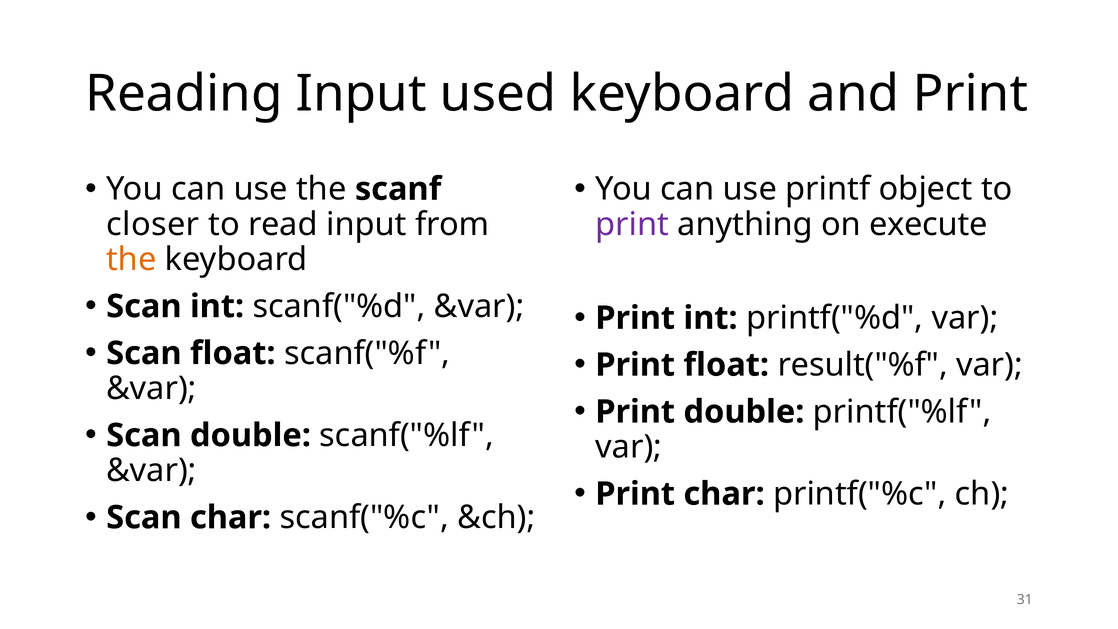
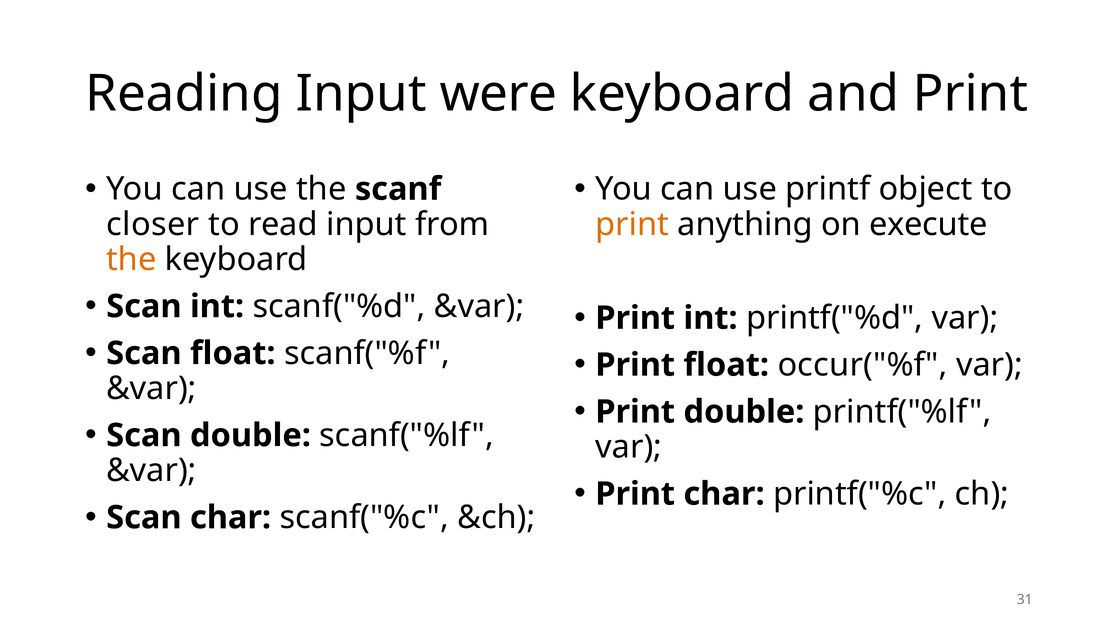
used: used -> were
print at (632, 224) colour: purple -> orange
result("%f: result("%f -> occur("%f
